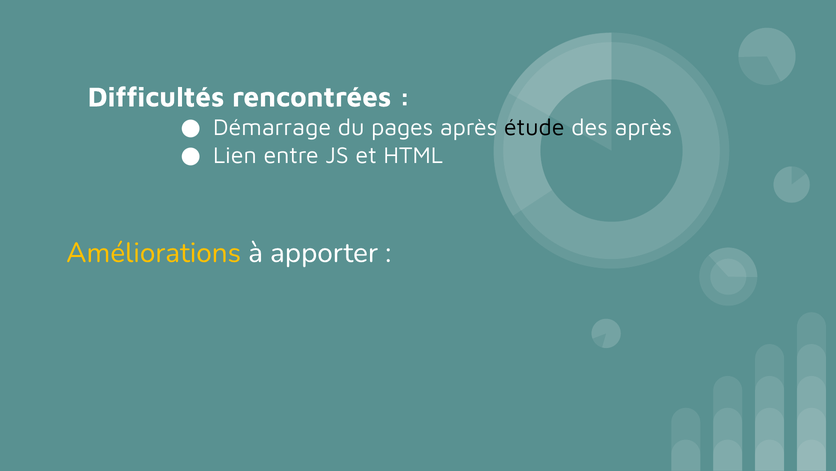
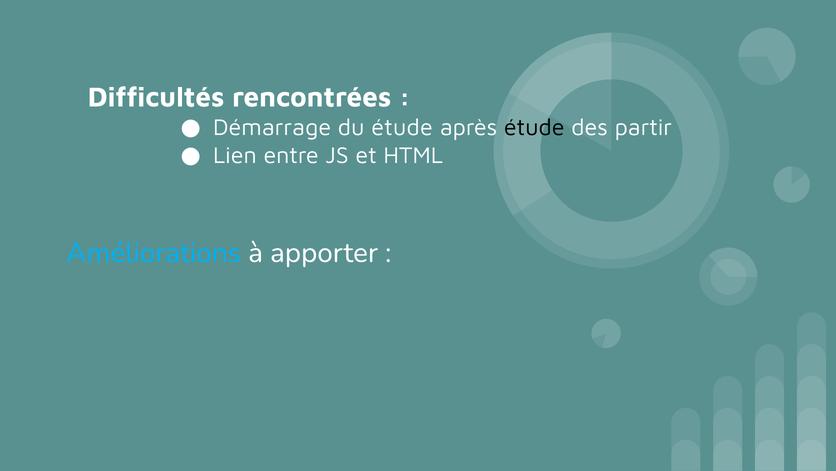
du pages: pages -> étude
des après: après -> partir
Améliorations colour: yellow -> light blue
